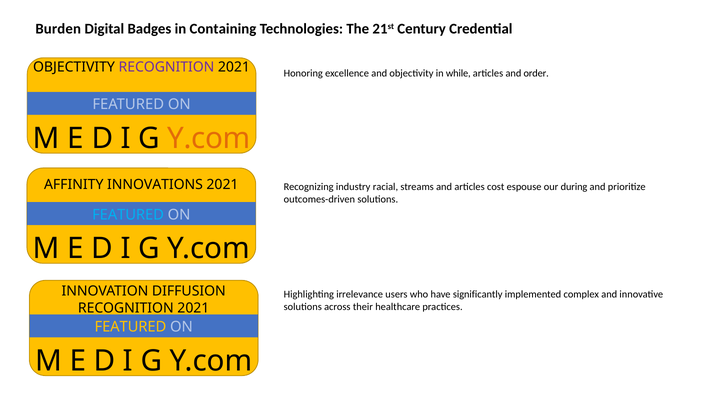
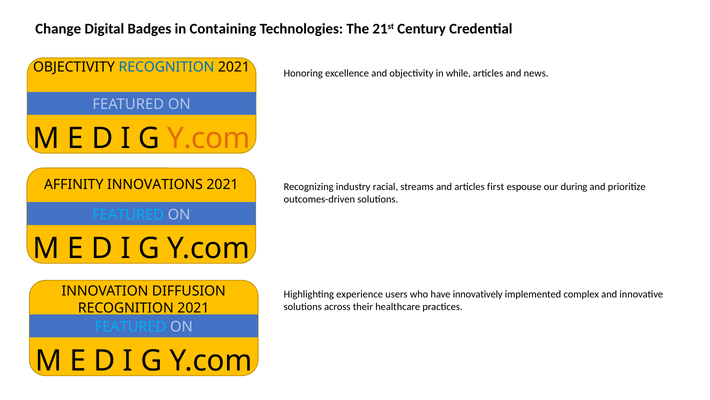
Burden: Burden -> Change
RECOGNITION at (166, 67) colour: purple -> blue
order: order -> news
cost: cost -> first
irrelevance: irrelevance -> experience
significantly: significantly -> innovatively
FEATURED at (130, 326) colour: yellow -> light blue
